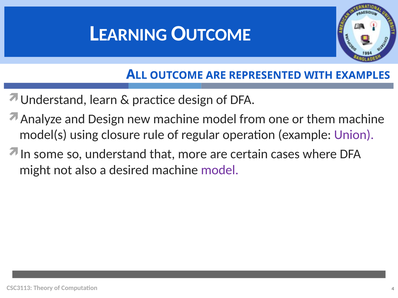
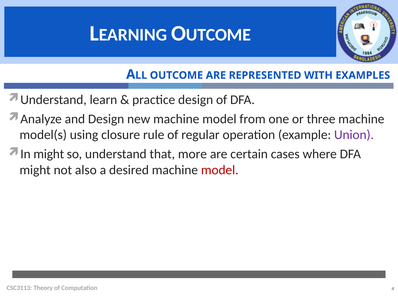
them: them -> three
some at (49, 154): some -> might
model at (220, 170) colour: purple -> red
